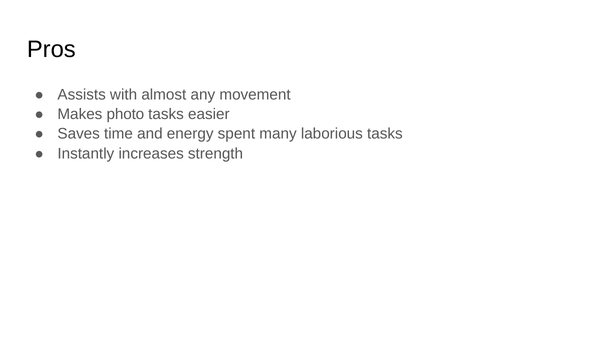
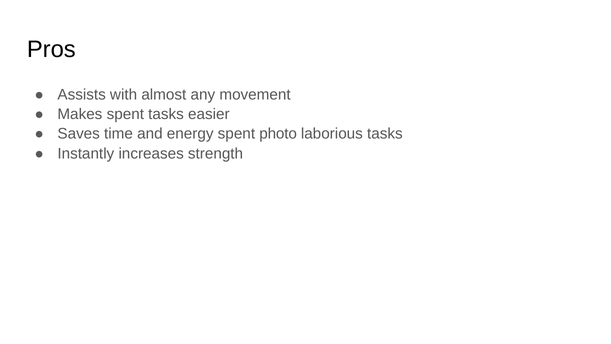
Makes photo: photo -> spent
many: many -> photo
